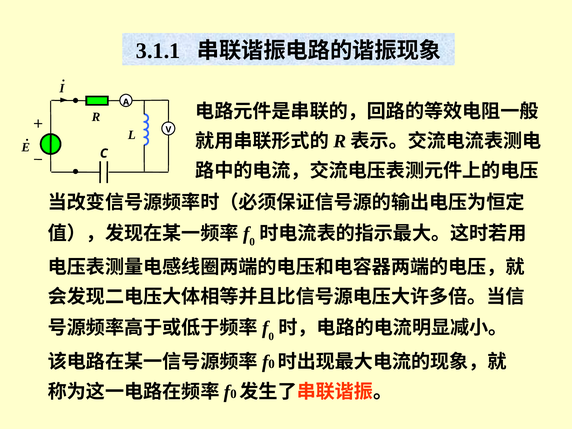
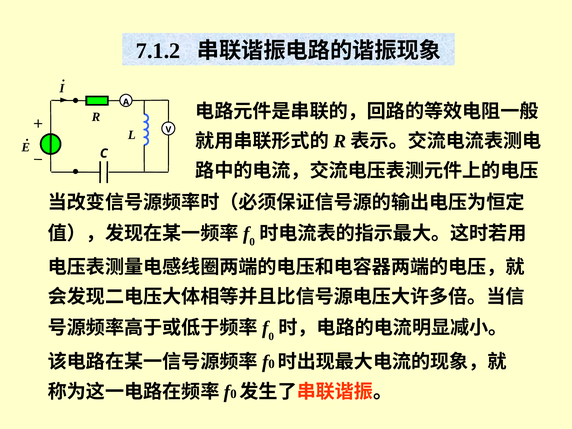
3.1.1: 3.1.1 -> 7.1.2
